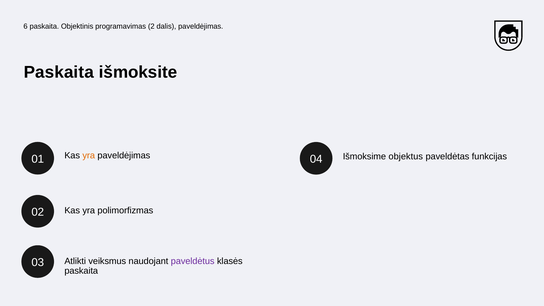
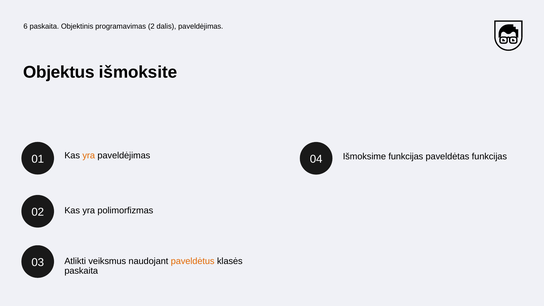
Paskaita at (59, 72): Paskaita -> Objektus
Išmoksime objektus: objektus -> funkcijas
paveldėtus colour: purple -> orange
